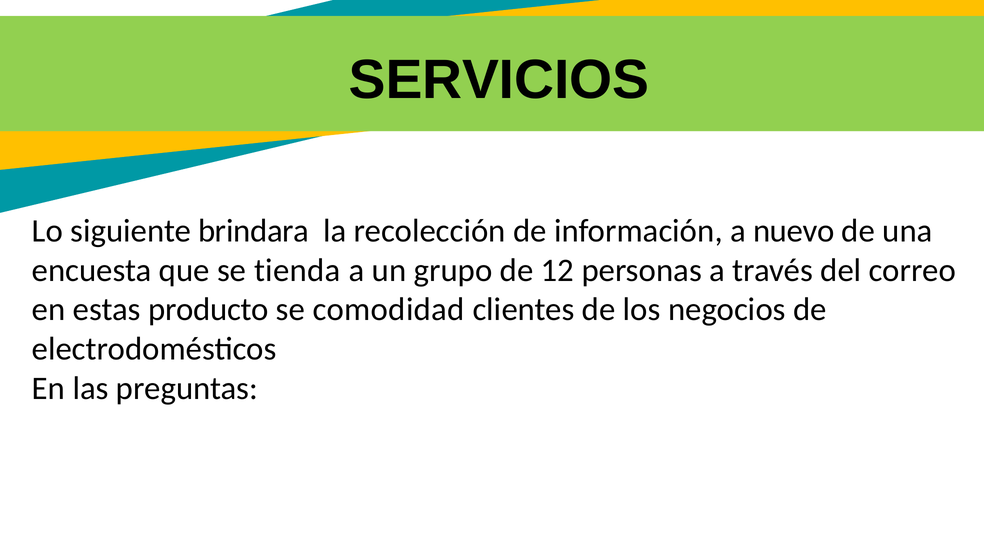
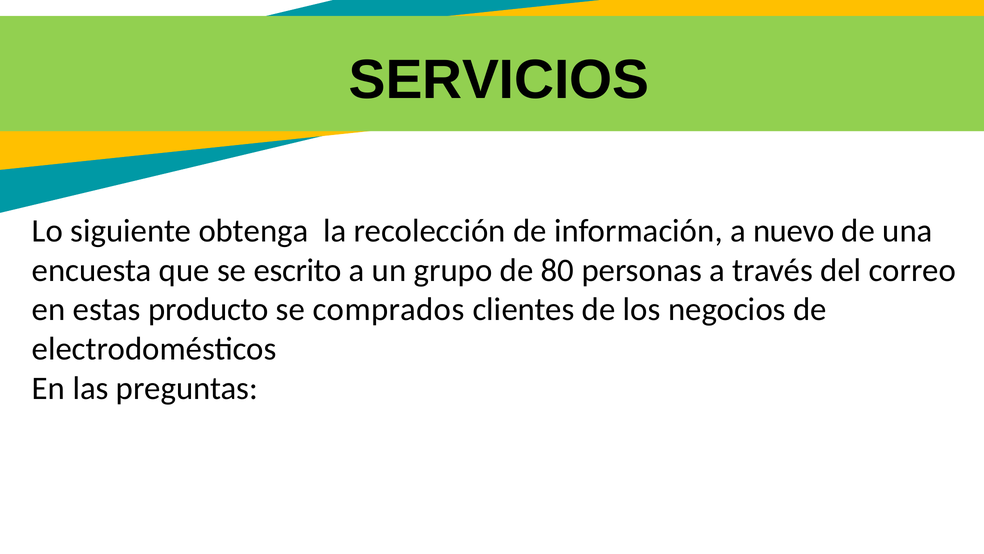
brindara: brindara -> obtenga
tienda: tienda -> escrito
12: 12 -> 80
comodidad: comodidad -> comprados
